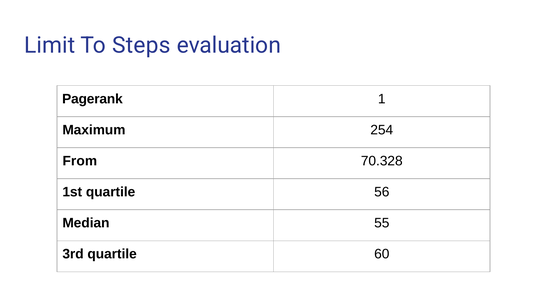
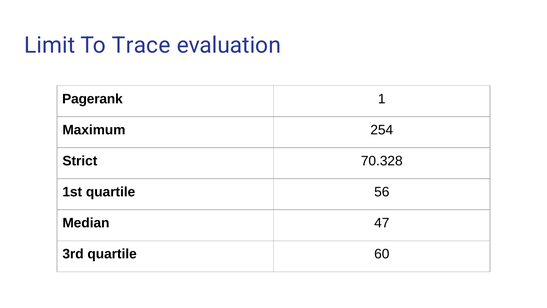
Steps: Steps -> Trace
From: From -> Strict
55: 55 -> 47
